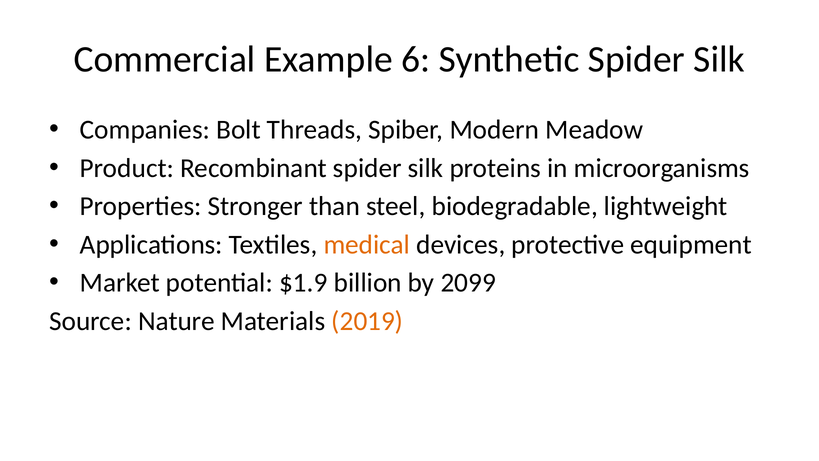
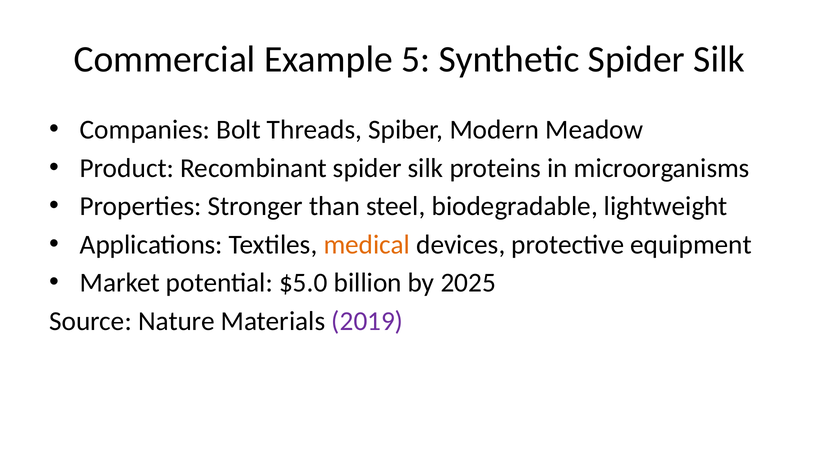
6: 6 -> 5
$1.9: $1.9 -> $5.0
2099: 2099 -> 2025
2019 colour: orange -> purple
